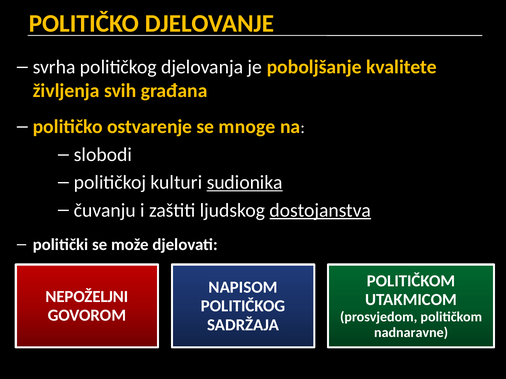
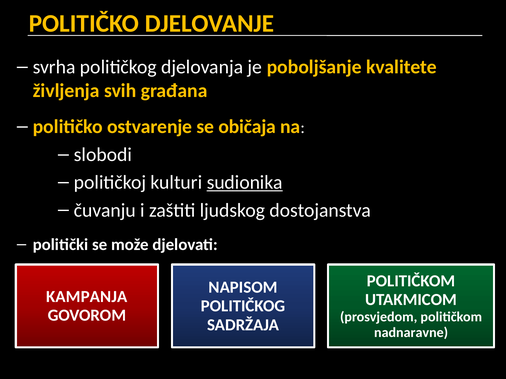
mnoge: mnoge -> običaja
dostojanstva underline: present -> none
NEPOŽELJNI: NEPOŽELJNI -> KAMPANJA
